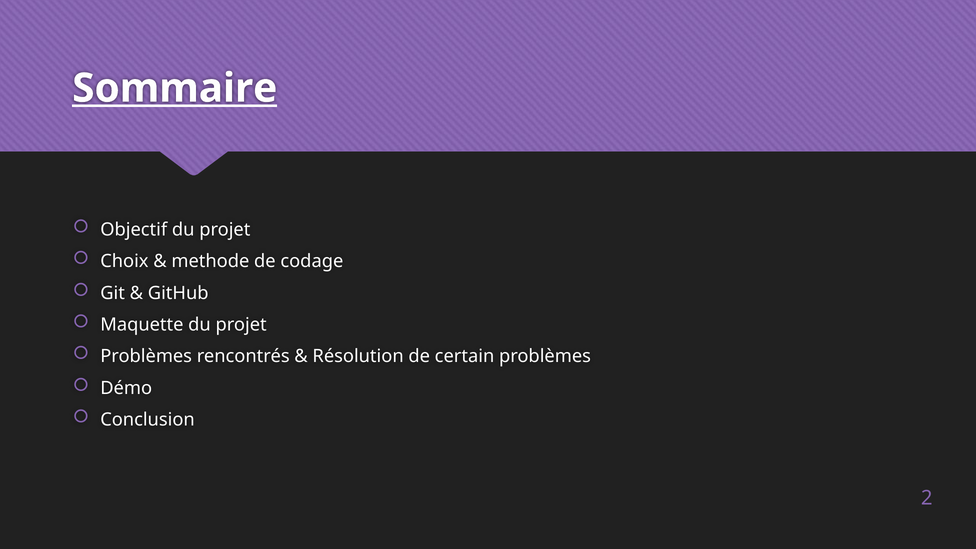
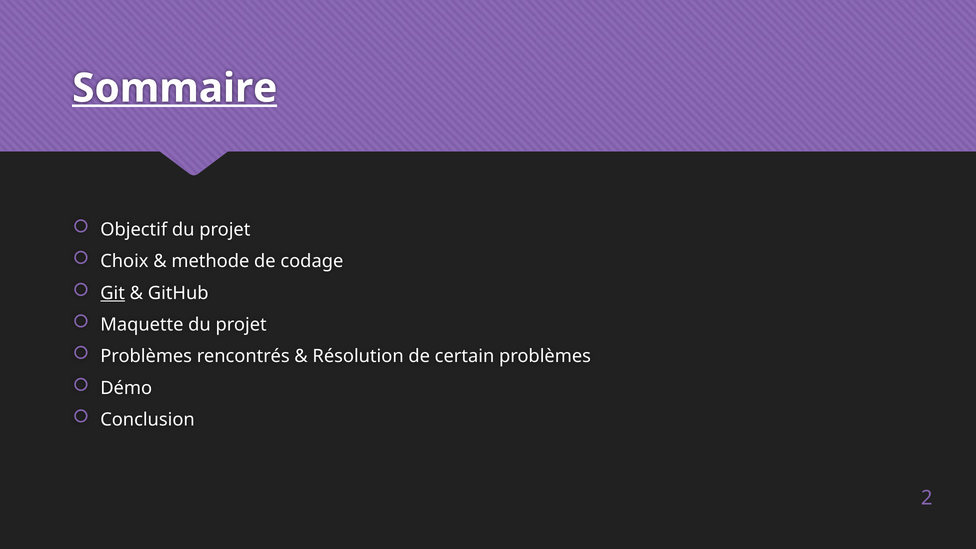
Git underline: none -> present
